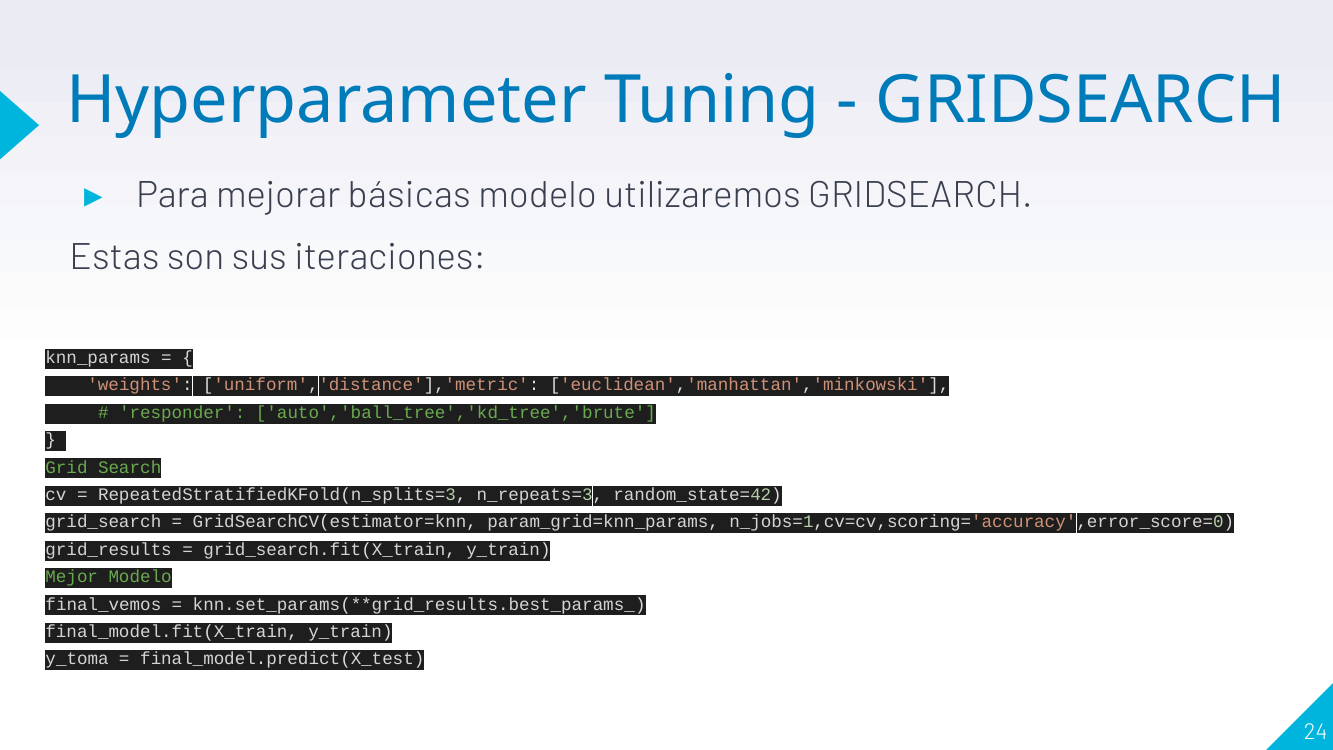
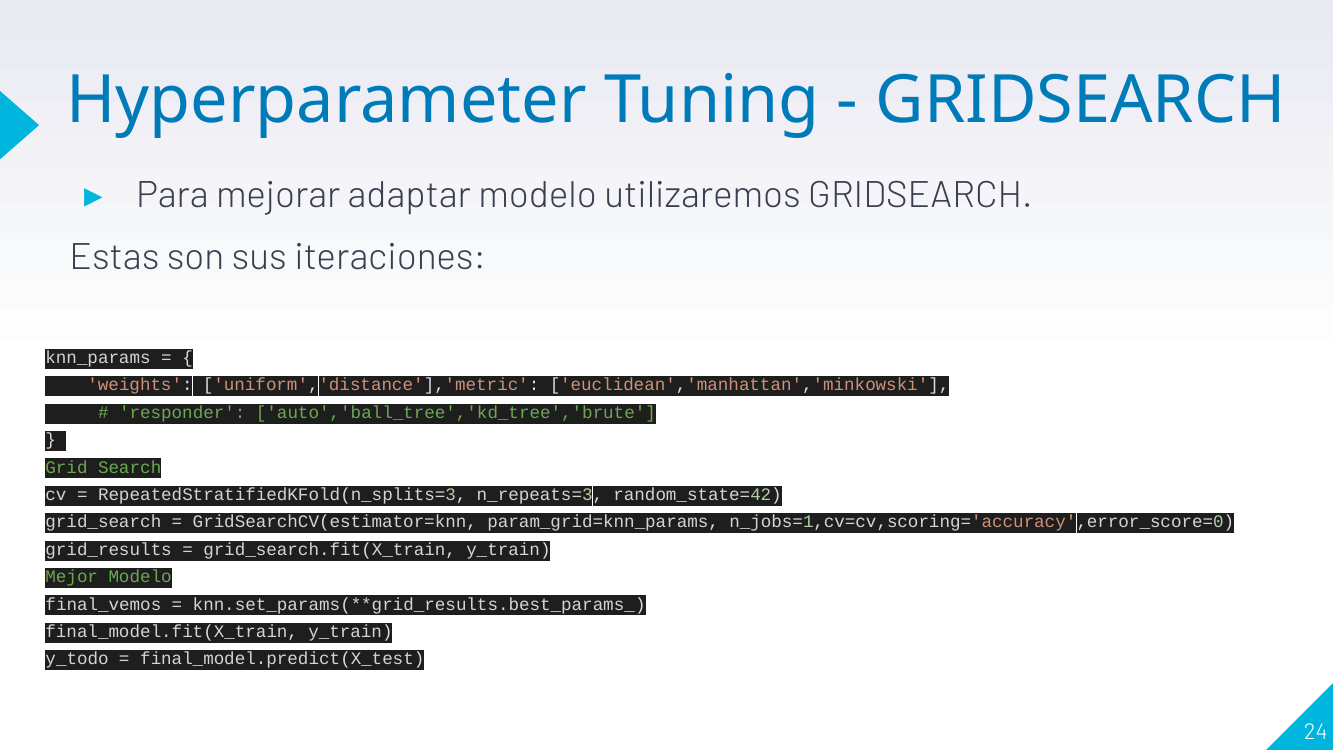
básicas: básicas -> adaptar
y_toma: y_toma -> y_todo
